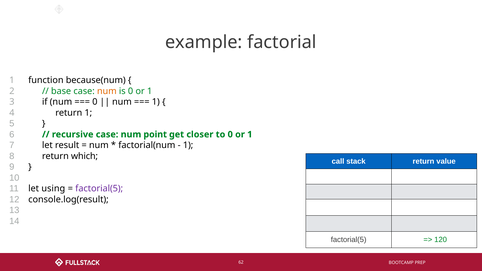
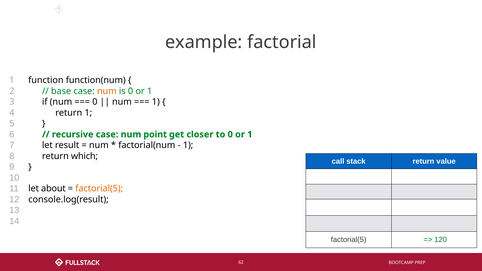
because(num: because(num -> function(num
using: using -> about
factorial(5 at (99, 189) colour: purple -> orange
